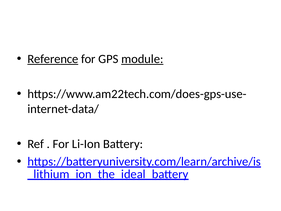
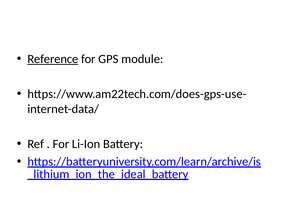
module underline: present -> none
